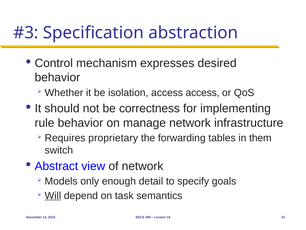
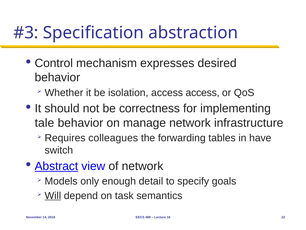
rule: rule -> tale
proprietary: proprietary -> colleagues
them: them -> have
Abstract underline: none -> present
